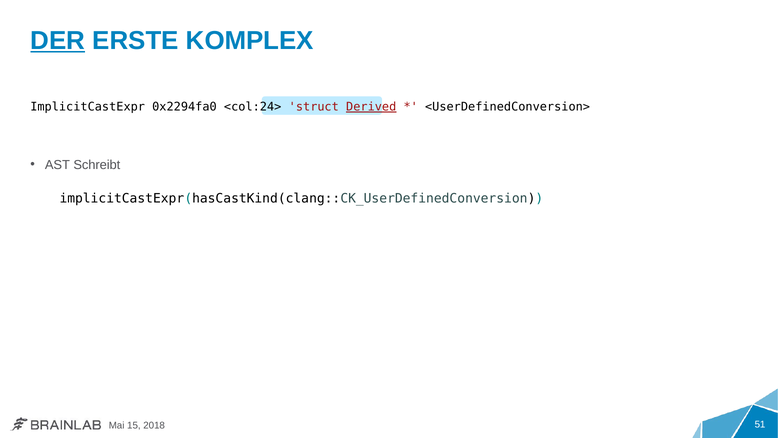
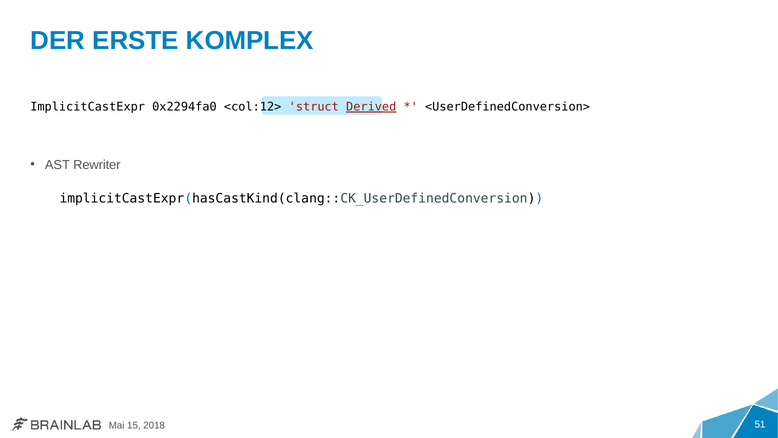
DER underline: present -> none
<col:24>: <col:24> -> <col:12>
Schreibt: Schreibt -> Rewriter
